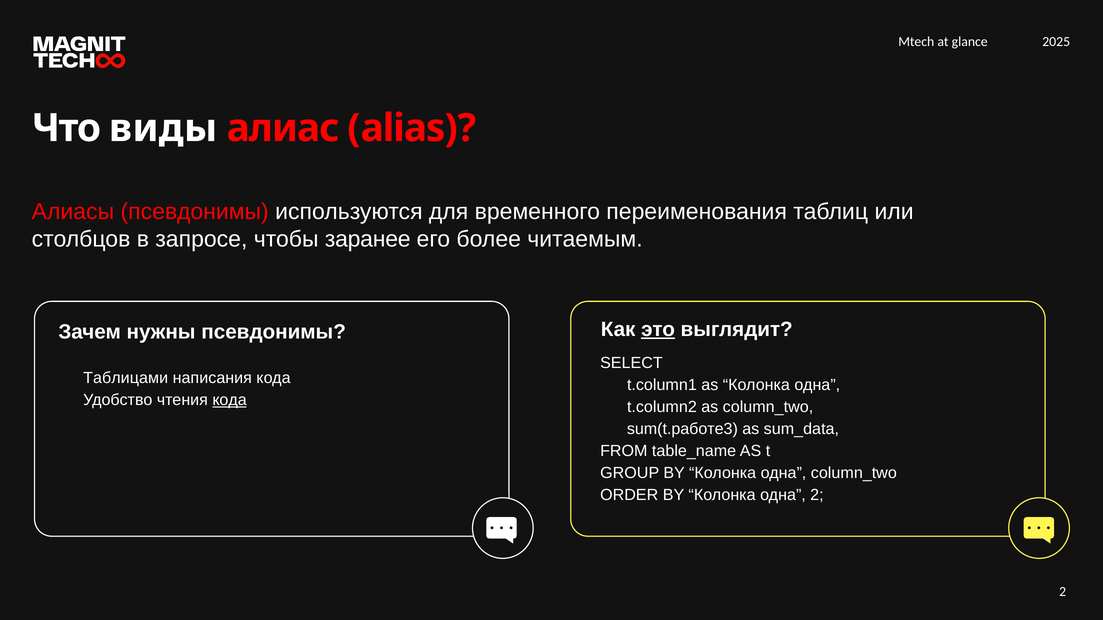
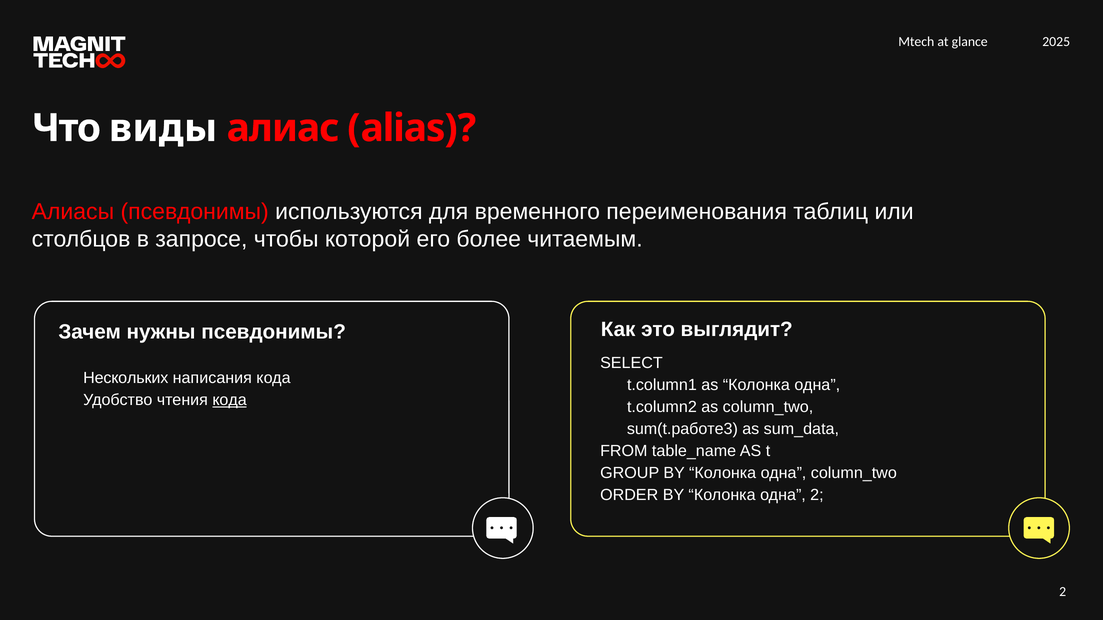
заранее: заранее -> которой
это underline: present -> none
Таблицами: Таблицами -> Нескольких
